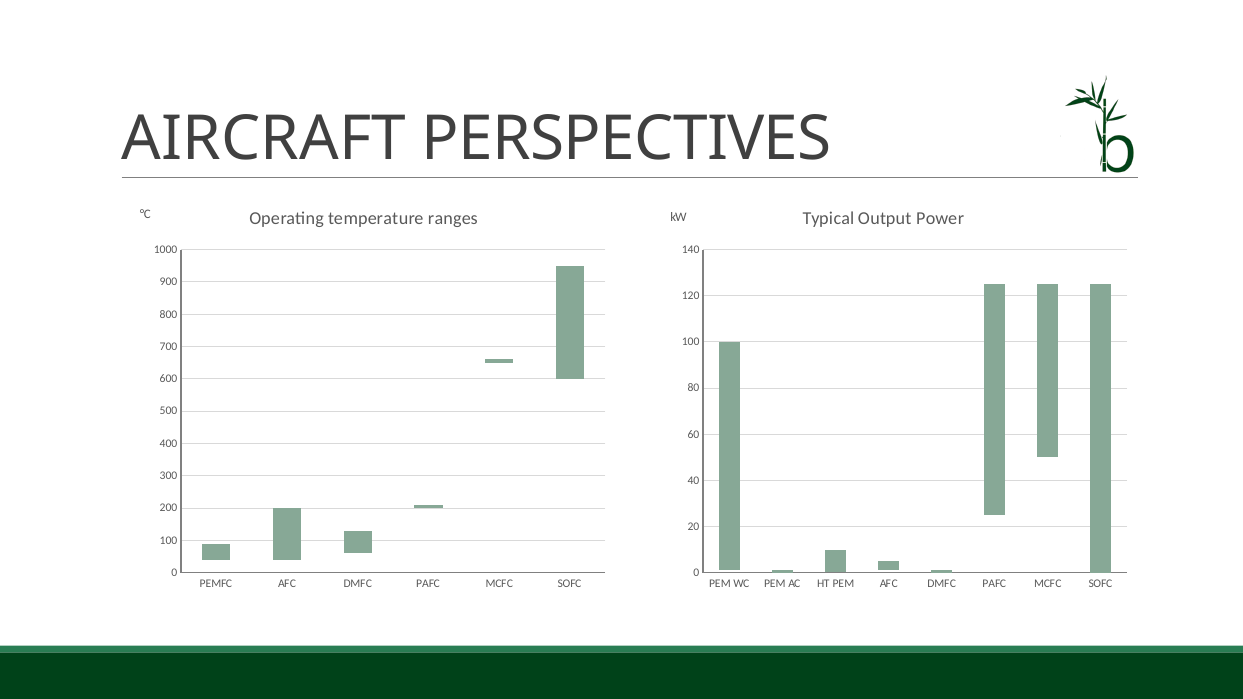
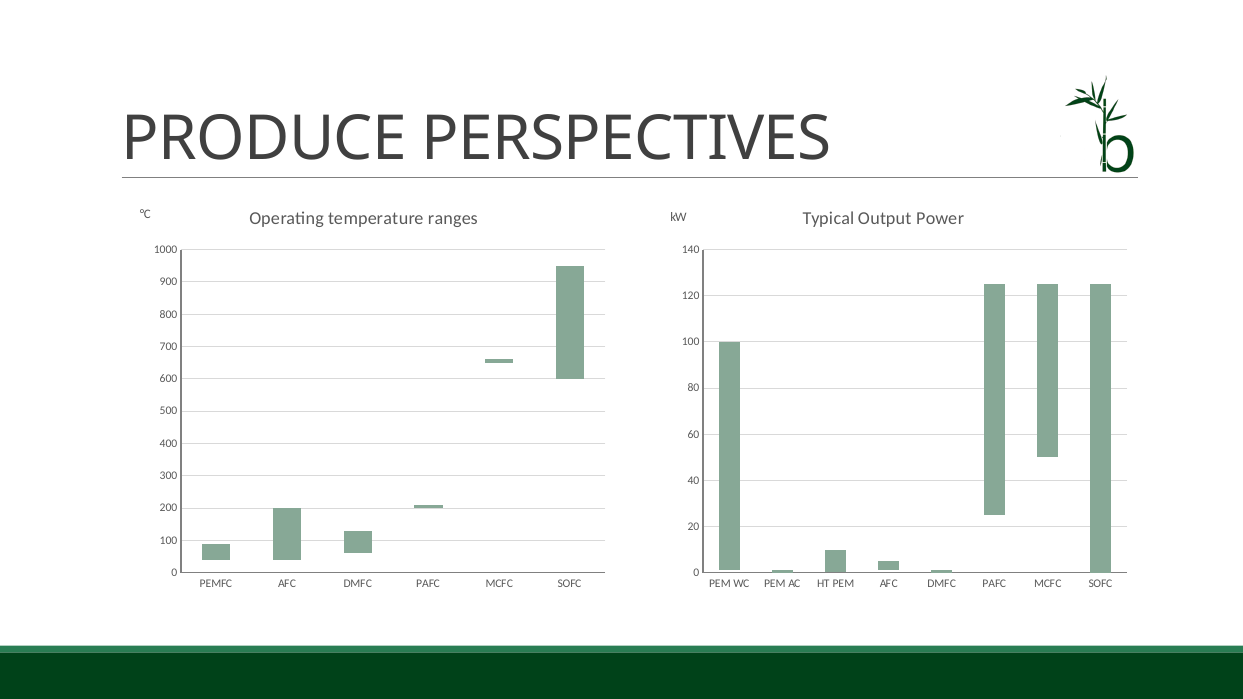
AIRCRAFT: AIRCRAFT -> PRODUCE
